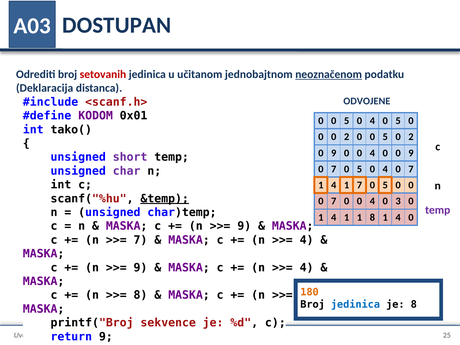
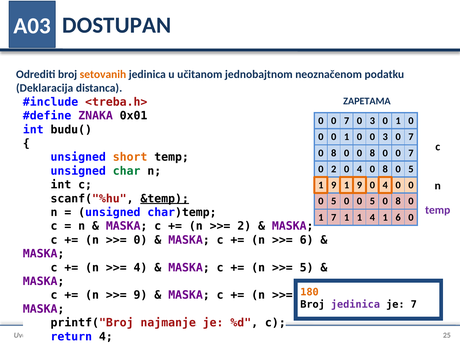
setovanih colour: red -> orange
neoznačenom underline: present -> none
<scanf.h>: <scanf.h> -> <treba.h>
ODVOJENE: ODVOJENE -> ZAPETAMA
KODOM: KODOM -> ZNAKA
5 at (347, 121): 5 -> 7
4 at (372, 121): 4 -> 3
5 at (398, 121): 5 -> 1
tako(: tako( -> budu(
0 0 2: 2 -> 1
5 at (385, 137): 5 -> 3
2 at (411, 137): 2 -> 7
9 at (334, 153): 9 -> 8
4 at (372, 153): 4 -> 8
9 at (411, 153): 9 -> 7
short colour: purple -> orange
7 at (334, 169): 7 -> 2
5 at (359, 169): 5 -> 4
4 at (385, 169): 4 -> 8
7 at (411, 169): 7 -> 5
char colour: purple -> green
4 at (334, 185): 4 -> 9
7 at (359, 185): 7 -> 9
5 at (385, 185): 5 -> 4
7 at (334, 201): 7 -> 5
4 at (372, 201): 4 -> 5
3 at (398, 201): 3 -> 8
4 at (334, 217): 4 -> 7
1 8: 8 -> 4
4 at (398, 217): 4 -> 6
9 at (244, 226): 9 -> 2
7 at (140, 240): 7 -> 0
4 at (307, 240): 4 -> 6
9 at (140, 268): 9 -> 4
4 at (307, 268): 4 -> 5
8 at (140, 295): 8 -> 9
jedinica at (355, 304) colour: blue -> purple
je 8: 8 -> 7
sekvence: sekvence -> najmanje
9 at (106, 337): 9 -> 4
